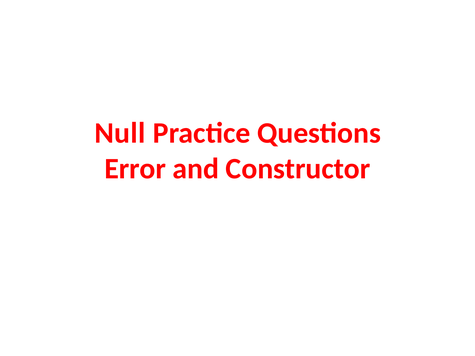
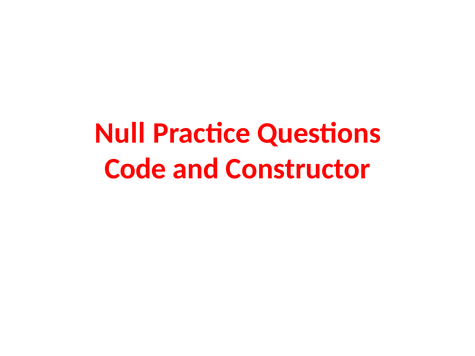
Error: Error -> Code
